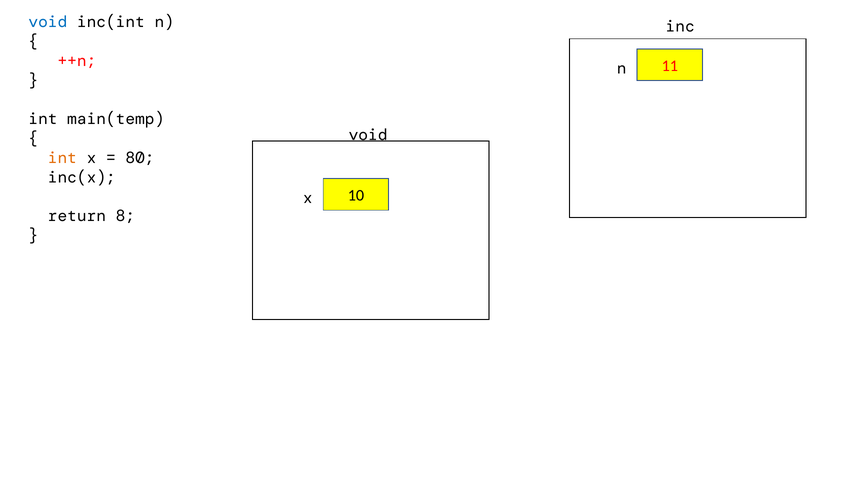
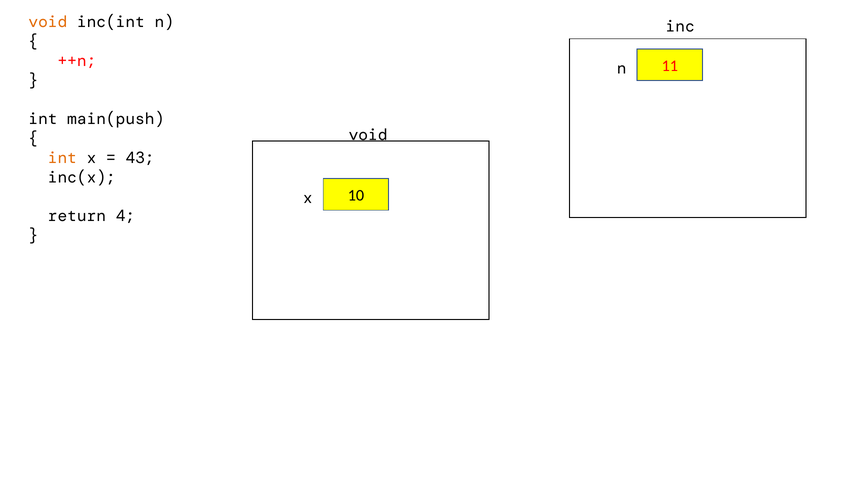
void at (48, 22) colour: blue -> orange
main(temp: main(temp -> main(push
80: 80 -> 43
8: 8 -> 4
